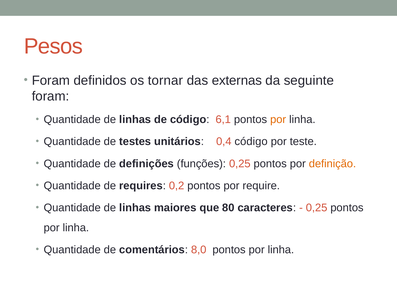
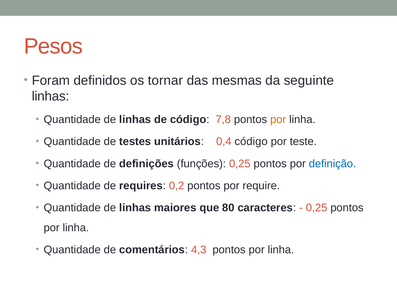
externas: externas -> mesmas
foram at (50, 96): foram -> linhas
6,1: 6,1 -> 7,8
definição colour: orange -> blue
8,0: 8,0 -> 4,3
